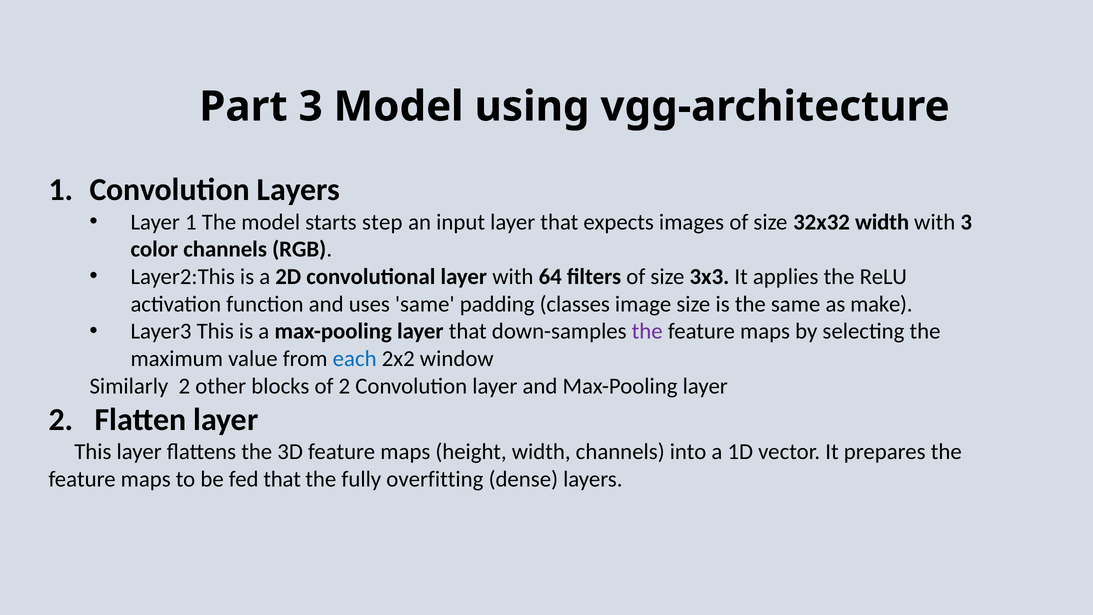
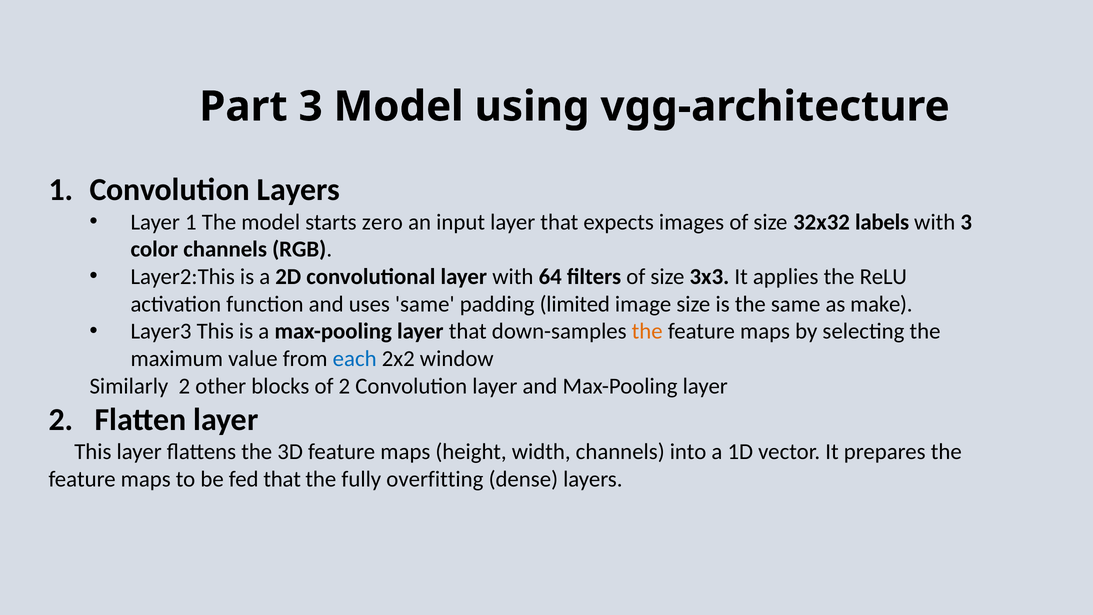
step: step -> zero
32x32 width: width -> labels
classes: classes -> limited
the at (647, 331) colour: purple -> orange
